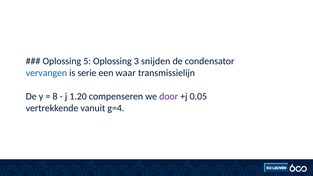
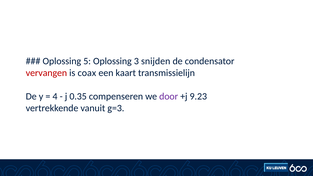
vervangen colour: blue -> red
serie: serie -> coax
waar: waar -> kaart
8: 8 -> 4
1.20: 1.20 -> 0.35
0.05: 0.05 -> 9.23
g=4: g=4 -> g=3
